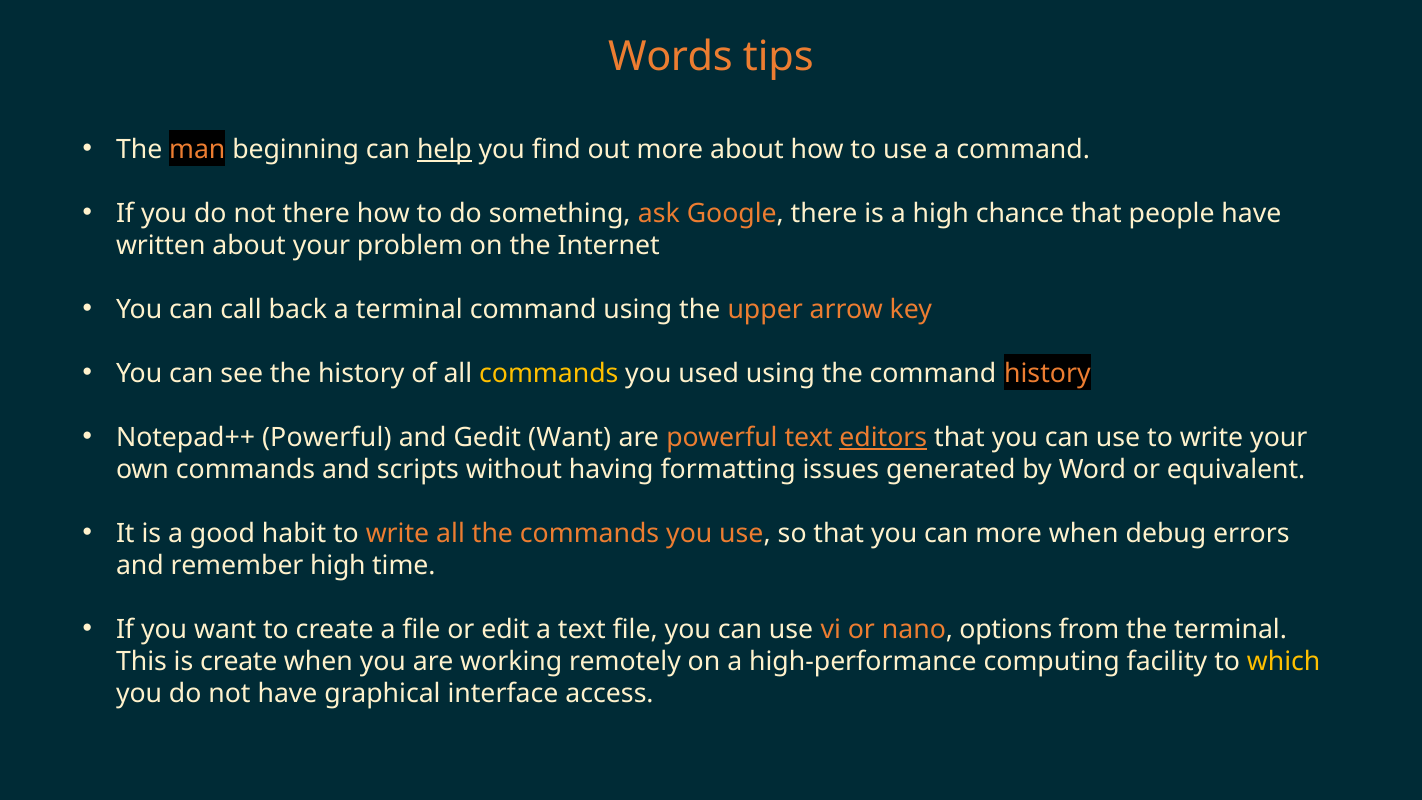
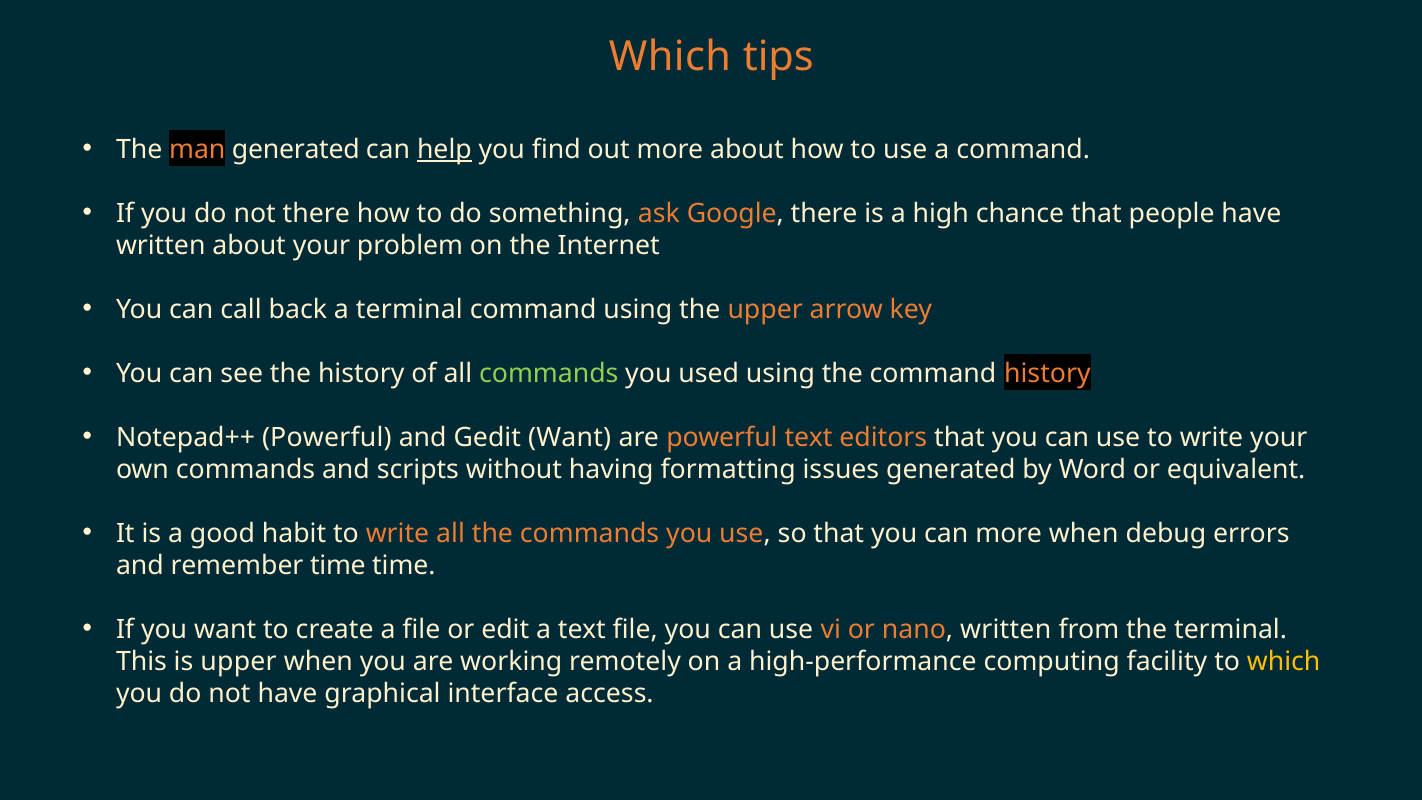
Words at (670, 57): Words -> Which
man beginning: beginning -> generated
commands at (549, 373) colour: yellow -> light green
editors underline: present -> none
remember high: high -> time
nano options: options -> written
is create: create -> upper
